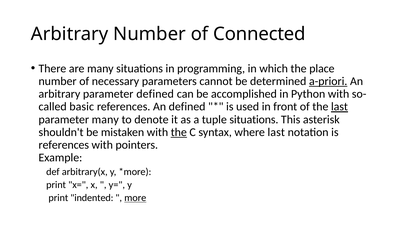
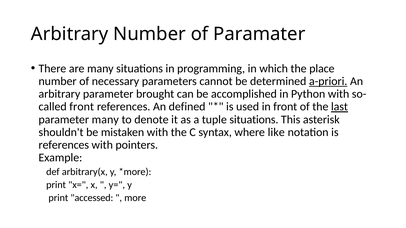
Connected: Connected -> Paramater
parameter defined: defined -> brought
basic at (82, 107): basic -> front
the at (179, 132) underline: present -> none
where last: last -> like
indented: indented -> accessed
more underline: present -> none
